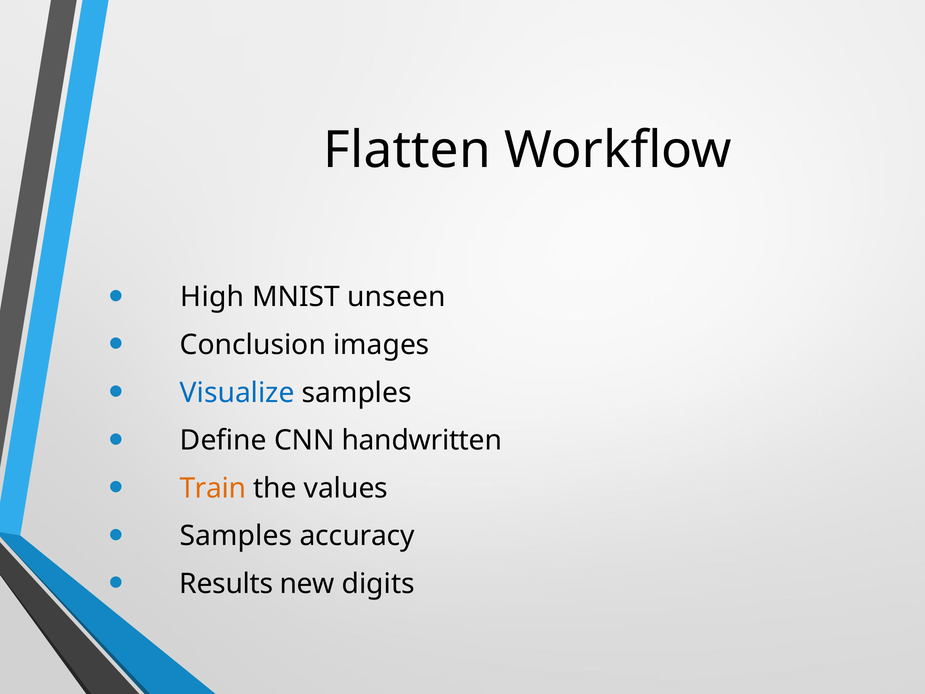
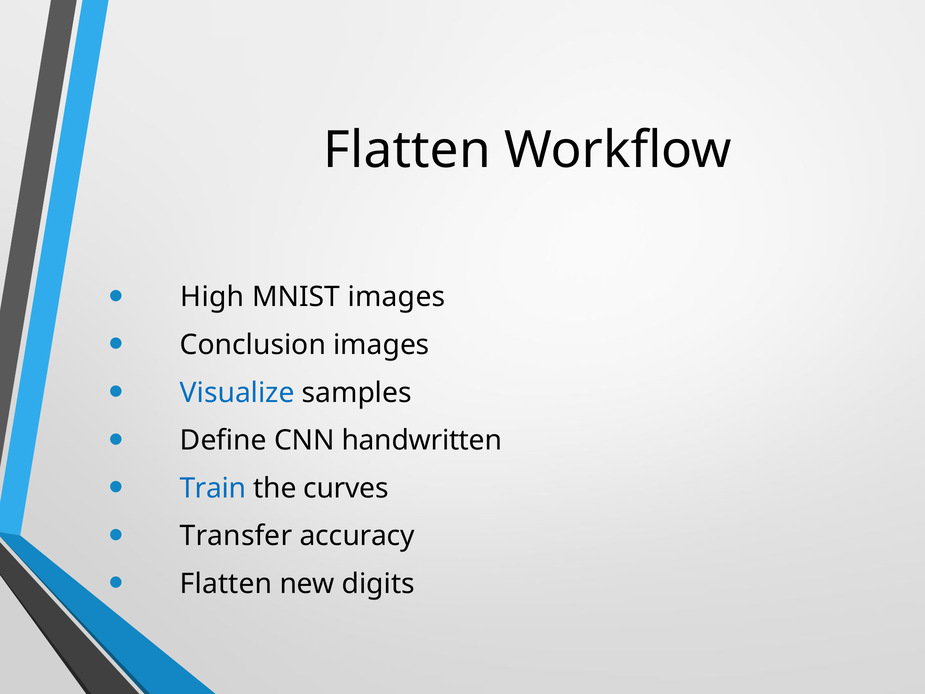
MNIST unseen: unseen -> images
Train colour: orange -> blue
values: values -> curves
Samples at (236, 536): Samples -> Transfer
Results at (226, 584): Results -> Flatten
